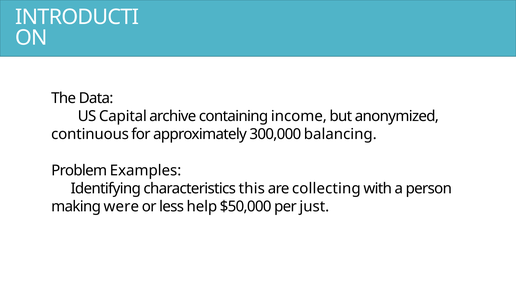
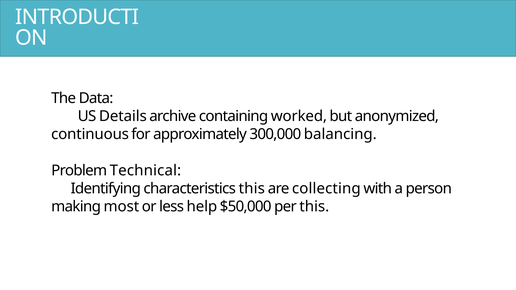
Capital: Capital -> Details
income: income -> worked
Examples: Examples -> Technical
were: were -> most
per just: just -> this
